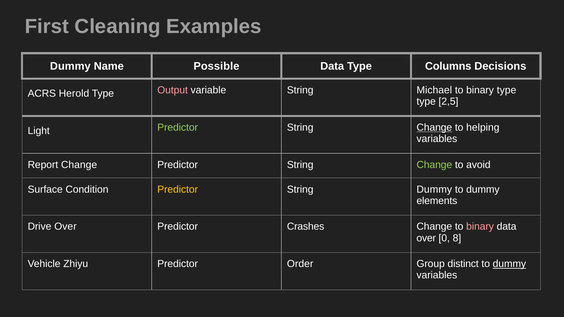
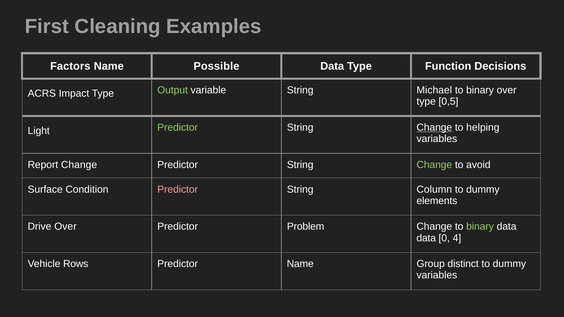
Dummy at (70, 66): Dummy -> Factors
Columns: Columns -> Function
Herold: Herold -> Impact
Output colour: pink -> light green
binary type: type -> over
2,5: 2,5 -> 0,5
Predictor at (178, 189) colour: yellow -> pink
String Dummy: Dummy -> Column
Crashes: Crashes -> Problem
binary at (480, 227) colour: pink -> light green
over at (426, 238): over -> data
8: 8 -> 4
Zhiyu: Zhiyu -> Rows
Predictor Order: Order -> Name
dummy at (509, 264) underline: present -> none
